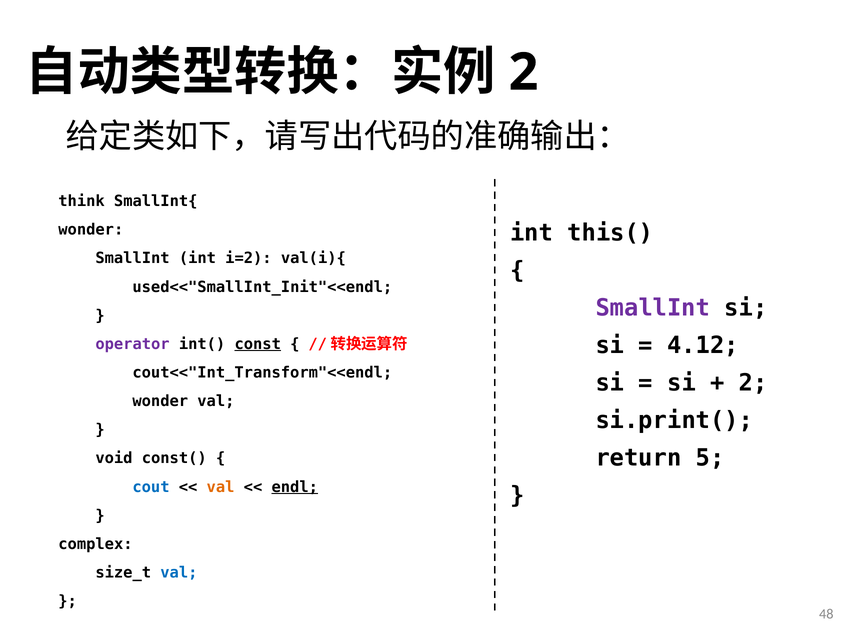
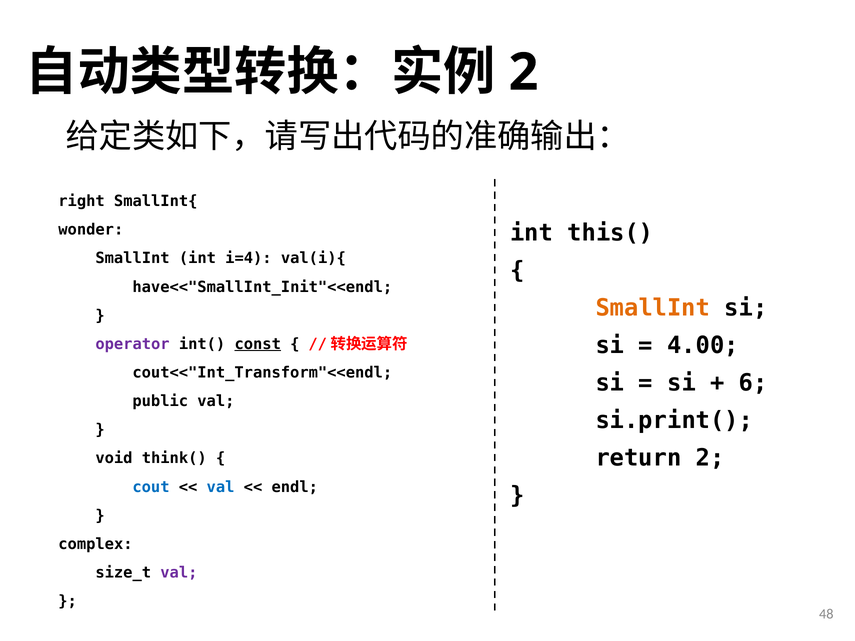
think: think -> right
i=2: i=2 -> i=4
used<<"SmallInt_Init"<<endl: used<<"SmallInt_Init"<<endl -> have<<"SmallInt_Init"<<endl
SmallInt at (653, 308) colour: purple -> orange
4.12: 4.12 -> 4.00
2 at (753, 383): 2 -> 6
wonder at (160, 401): wonder -> public
return 5: 5 -> 2
const(: const( -> think(
val at (221, 487) colour: orange -> blue
endl underline: present -> none
val at (179, 573) colour: blue -> purple
